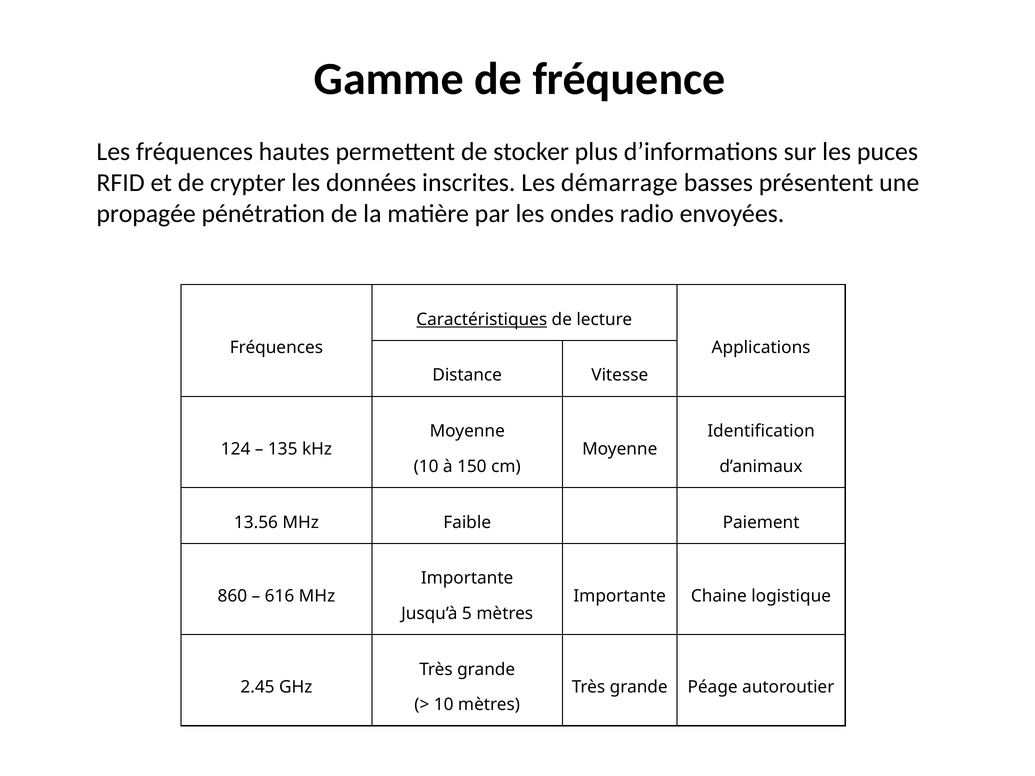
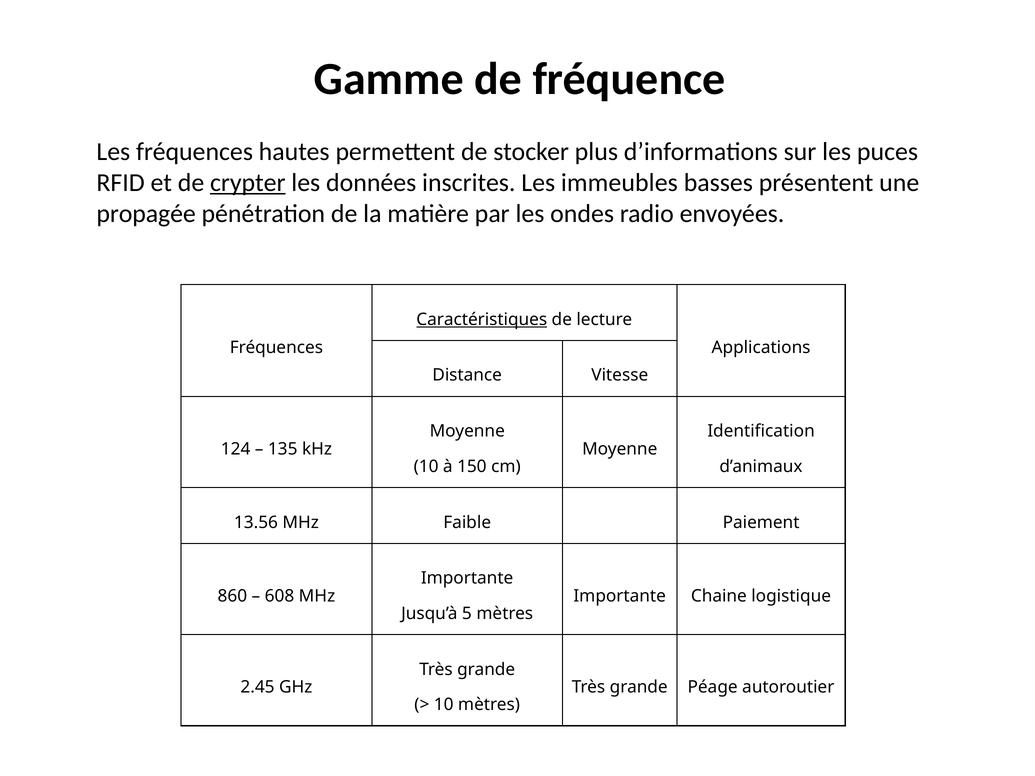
crypter underline: none -> present
démarrage: démarrage -> immeubles
616: 616 -> 608
